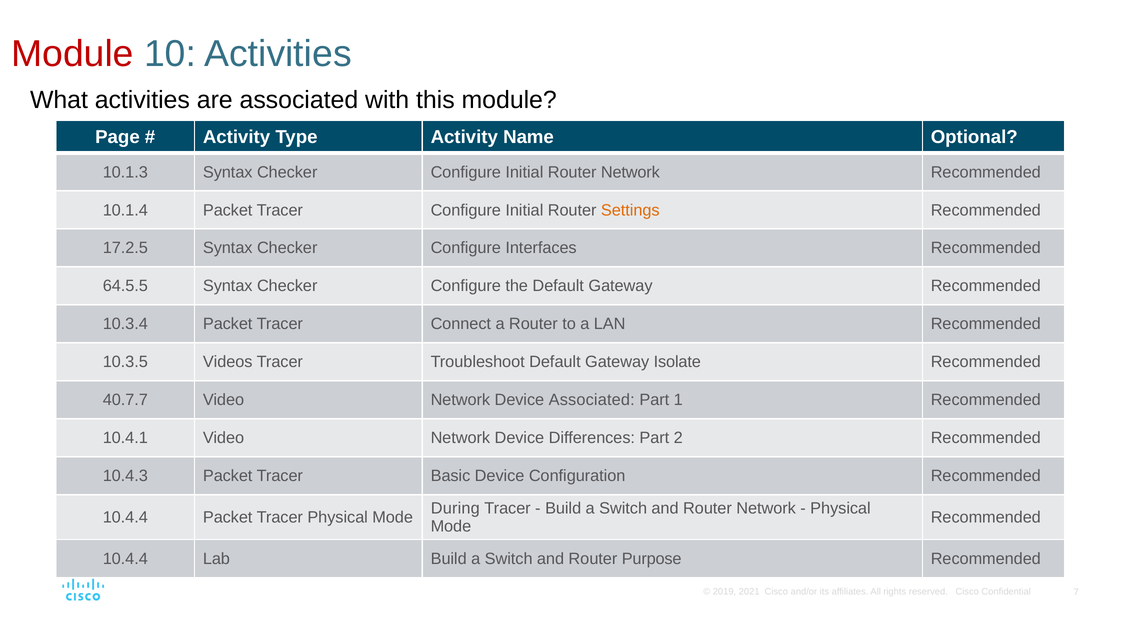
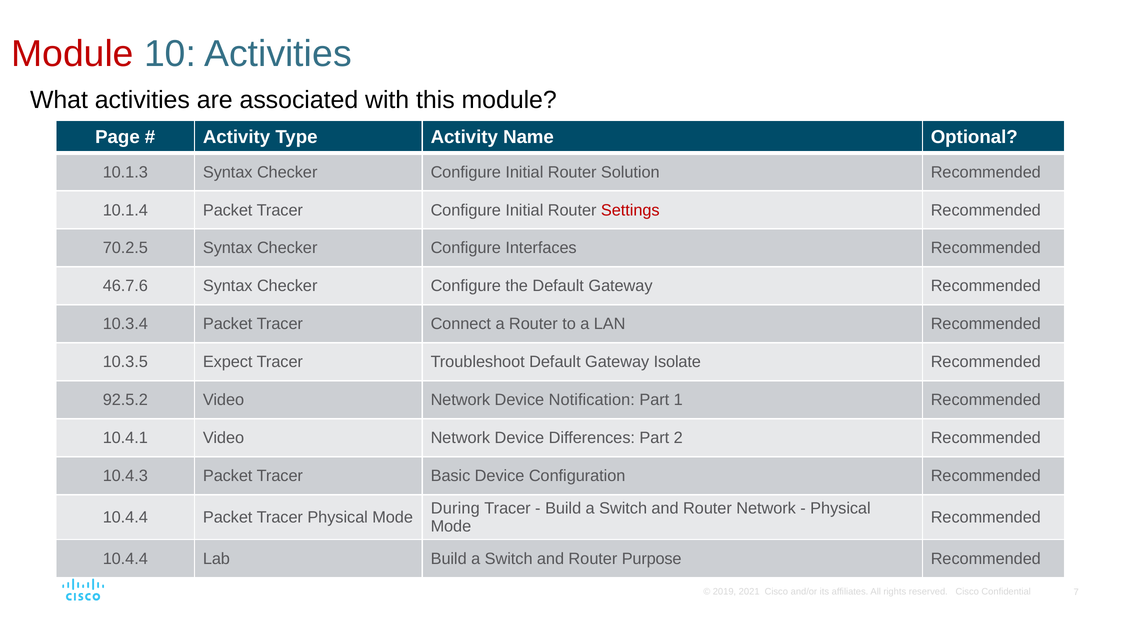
Initial Router Network: Network -> Solution
Settings colour: orange -> red
17.2.5: 17.2.5 -> 70.2.5
64.5.5: 64.5.5 -> 46.7.6
Videos: Videos -> Expect
40.7.7: 40.7.7 -> 92.5.2
Device Associated: Associated -> Notification
